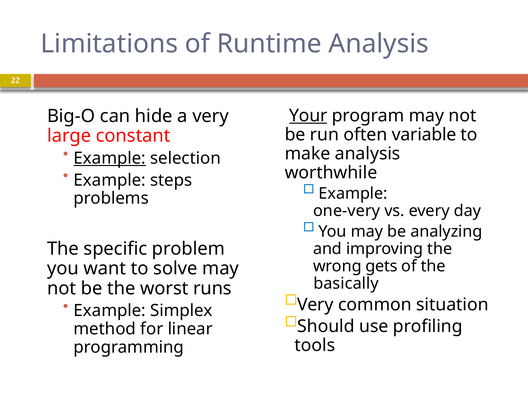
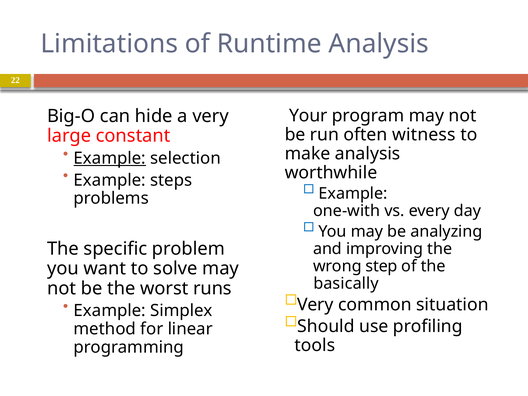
Your underline: present -> none
variable: variable -> witness
one-very: one-very -> one-with
gets: gets -> step
